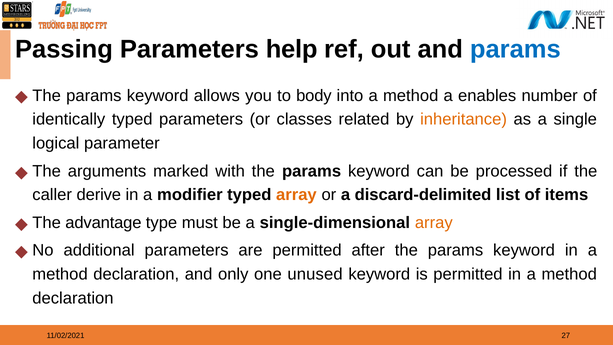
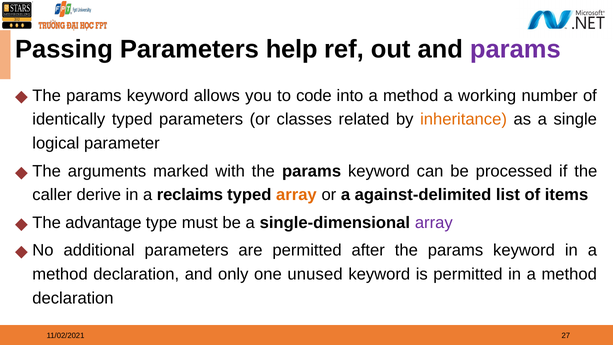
params at (515, 50) colour: blue -> purple
body: body -> code
enables: enables -> working
modifier: modifier -> reclaims
discard-delimited: discard-delimited -> against-delimited
array at (434, 223) colour: orange -> purple
